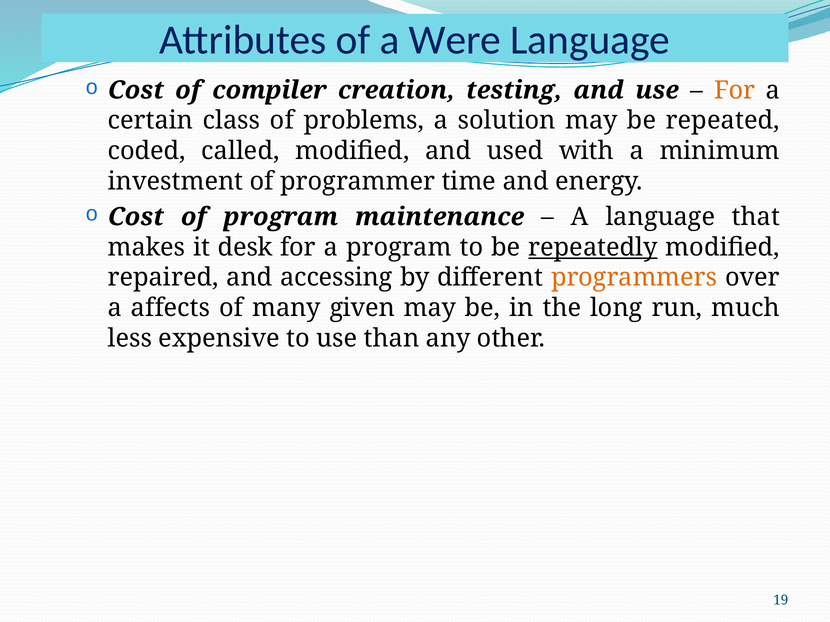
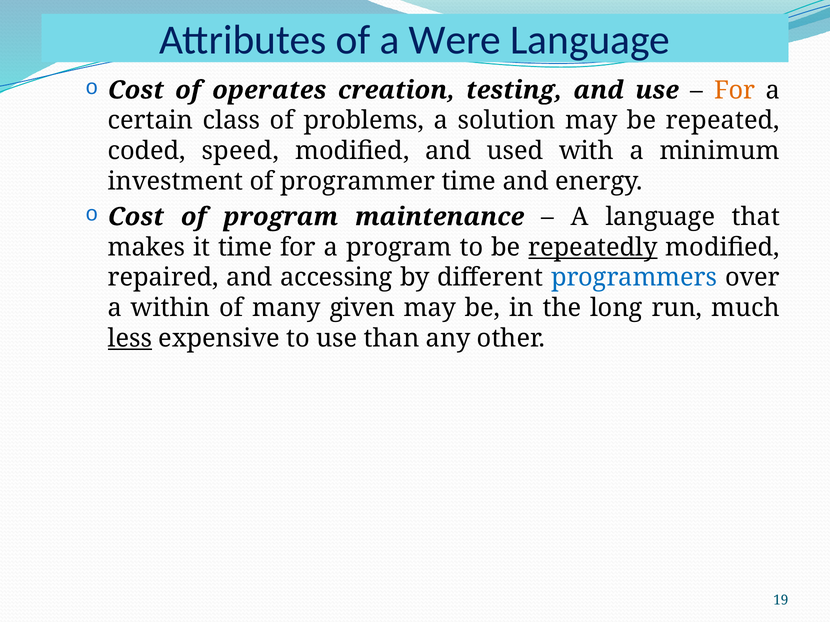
compiler: compiler -> operates
called: called -> speed
it desk: desk -> time
programmers colour: orange -> blue
affects: affects -> within
less underline: none -> present
